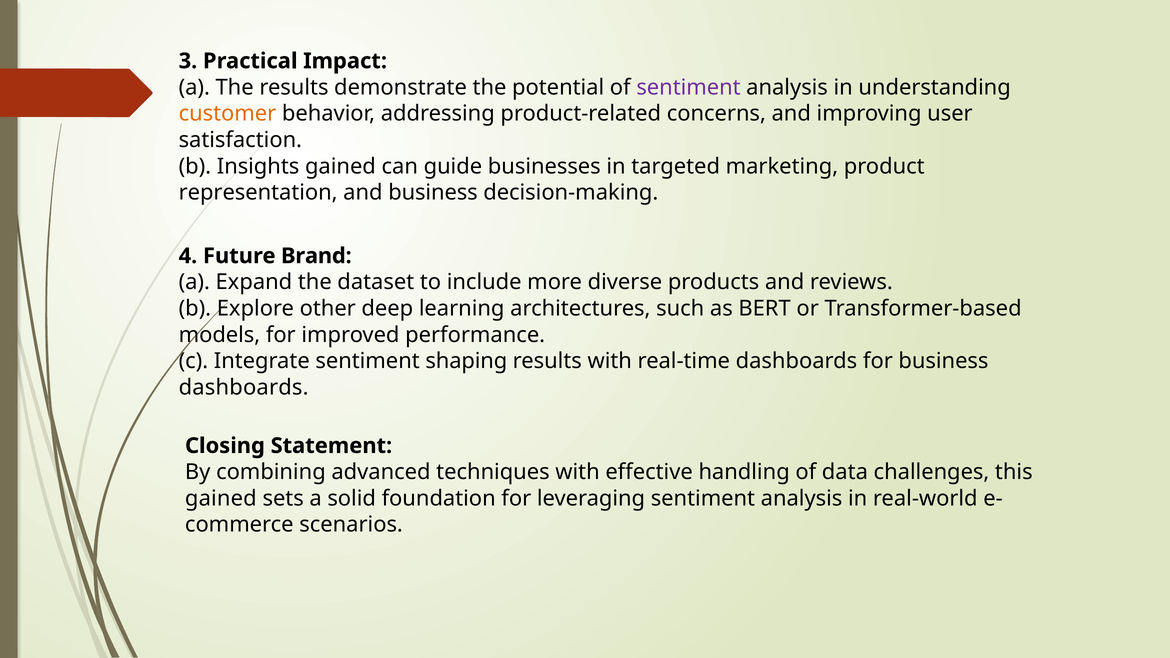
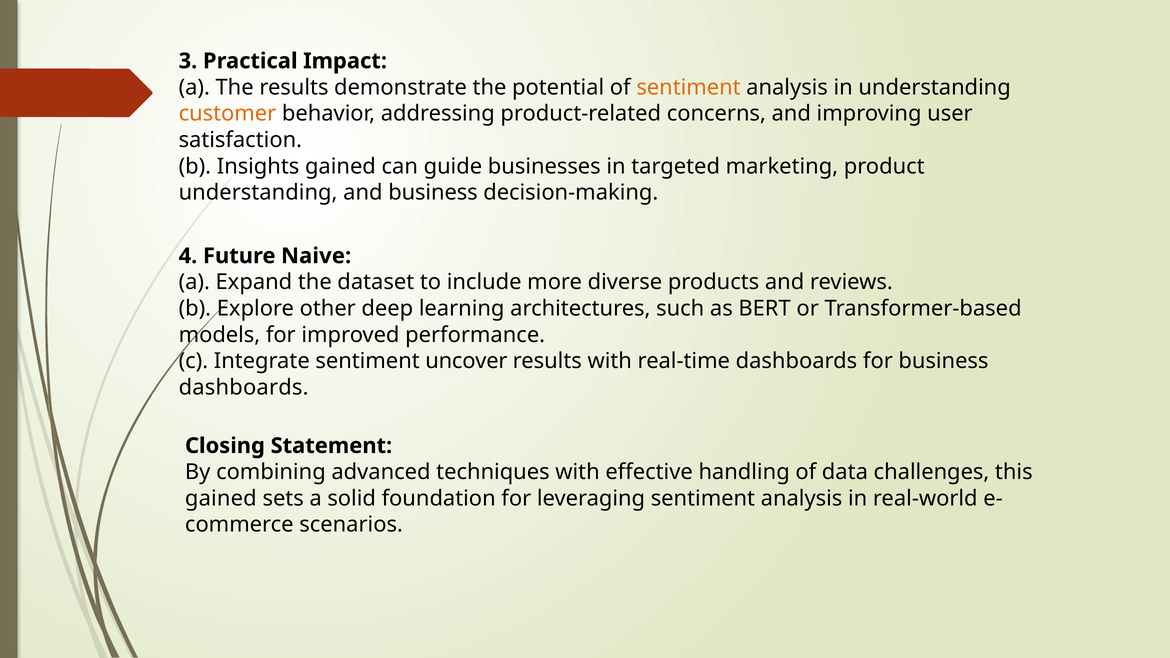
sentiment at (688, 87) colour: purple -> orange
representation at (258, 193): representation -> understanding
Brand: Brand -> Naive
shaping: shaping -> uncover
